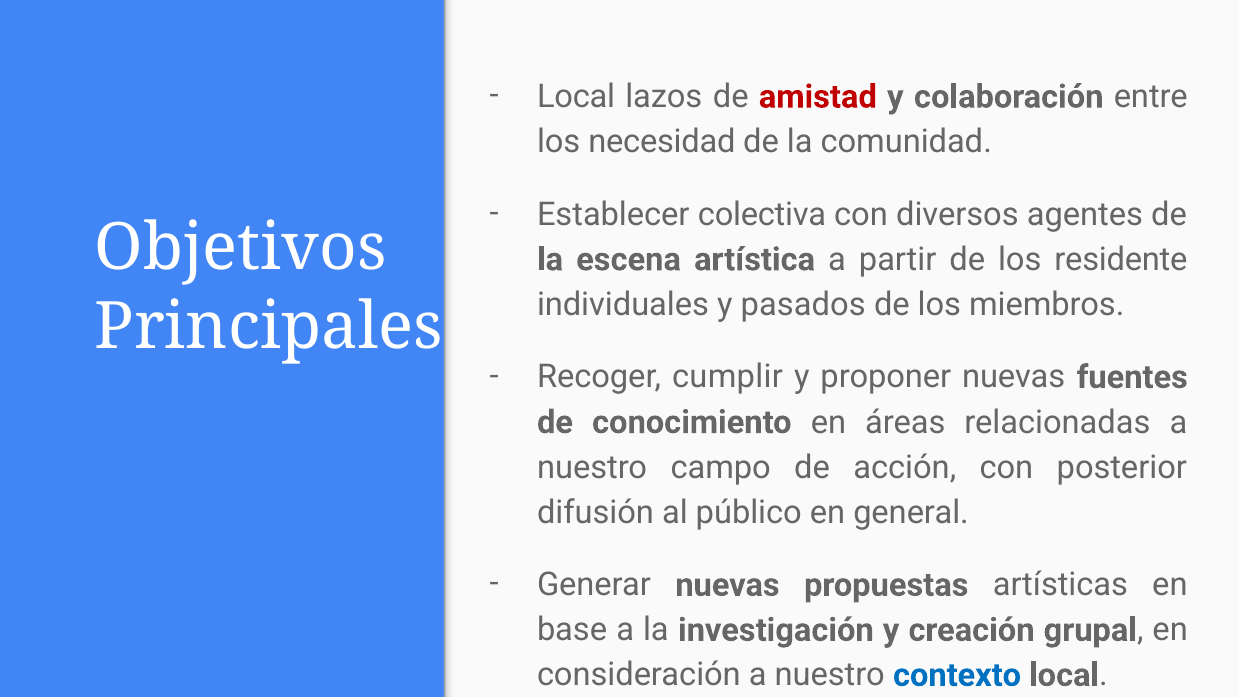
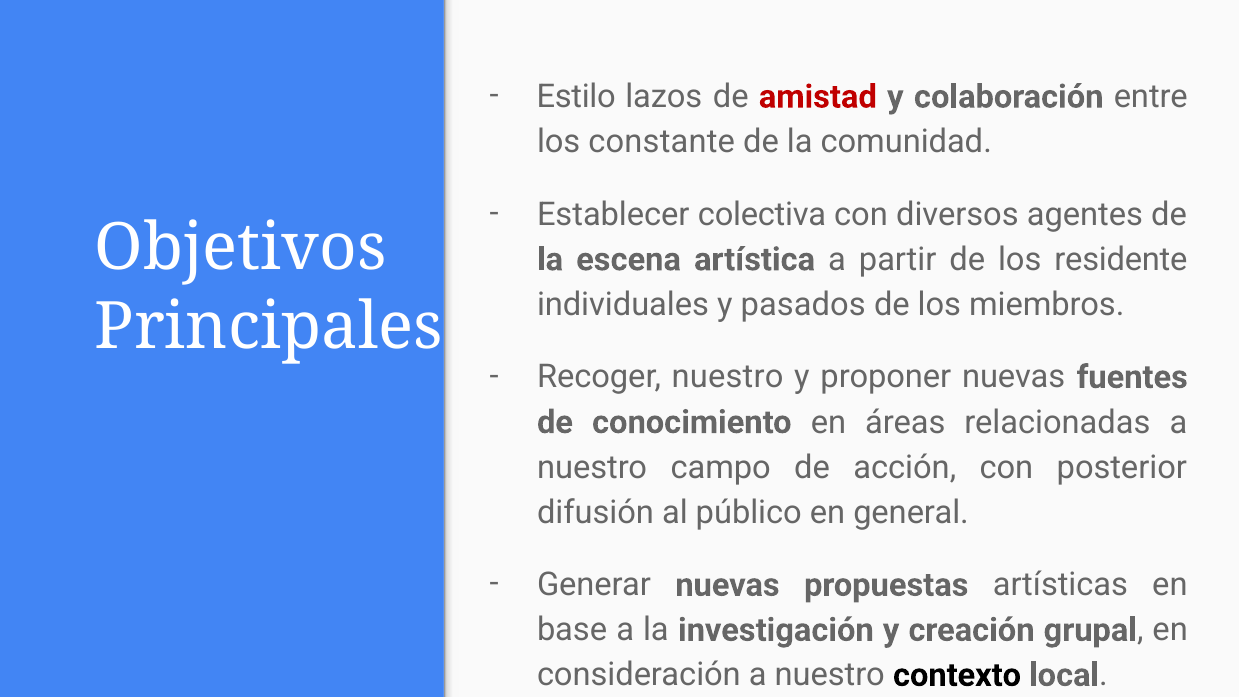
Local at (576, 97): Local -> Estilo
necesidad: necesidad -> constante
Recoger cumplir: cumplir -> nuestro
contexto colour: blue -> black
